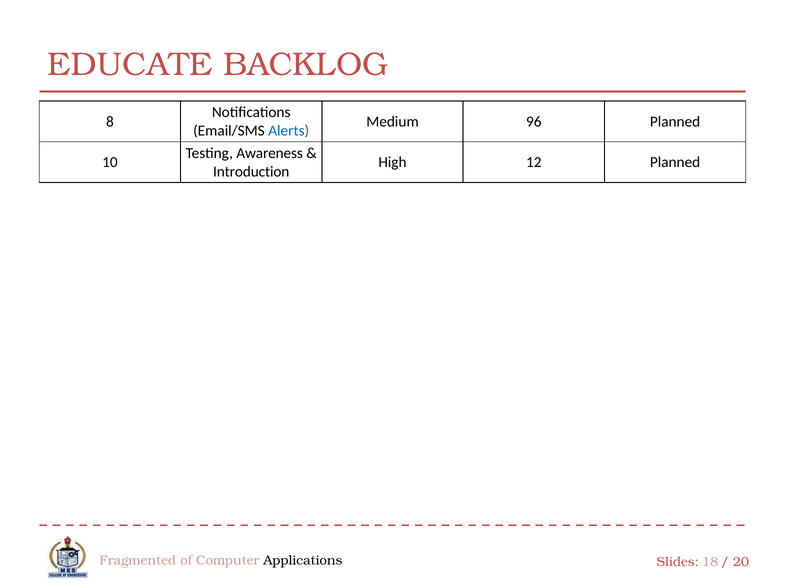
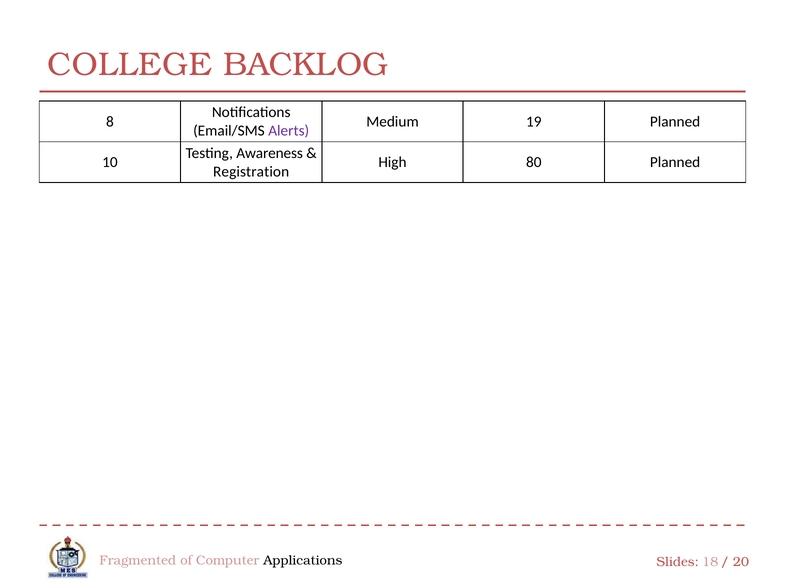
EDUCATE: EDUCATE -> COLLEGE
96: 96 -> 19
Alerts colour: blue -> purple
12: 12 -> 80
Introduction: Introduction -> Registration
